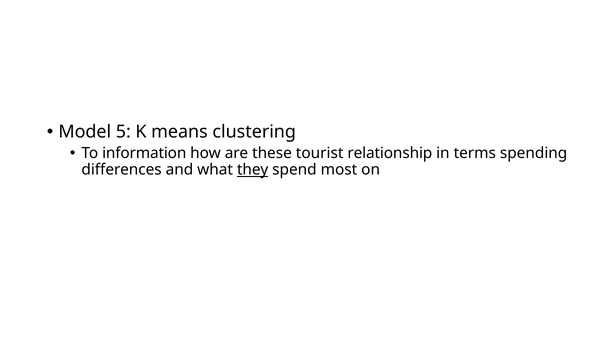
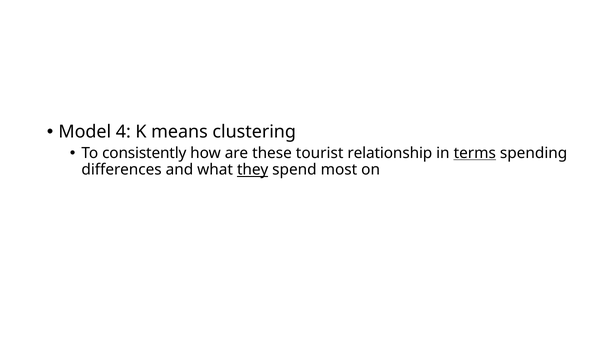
5: 5 -> 4
information: information -> consistently
terms underline: none -> present
